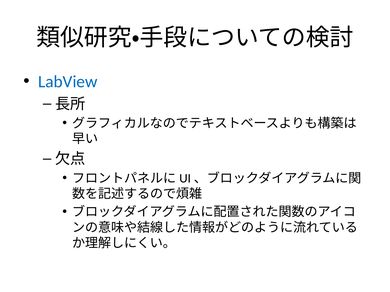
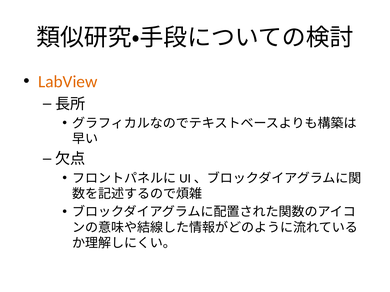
LabView colour: blue -> orange
